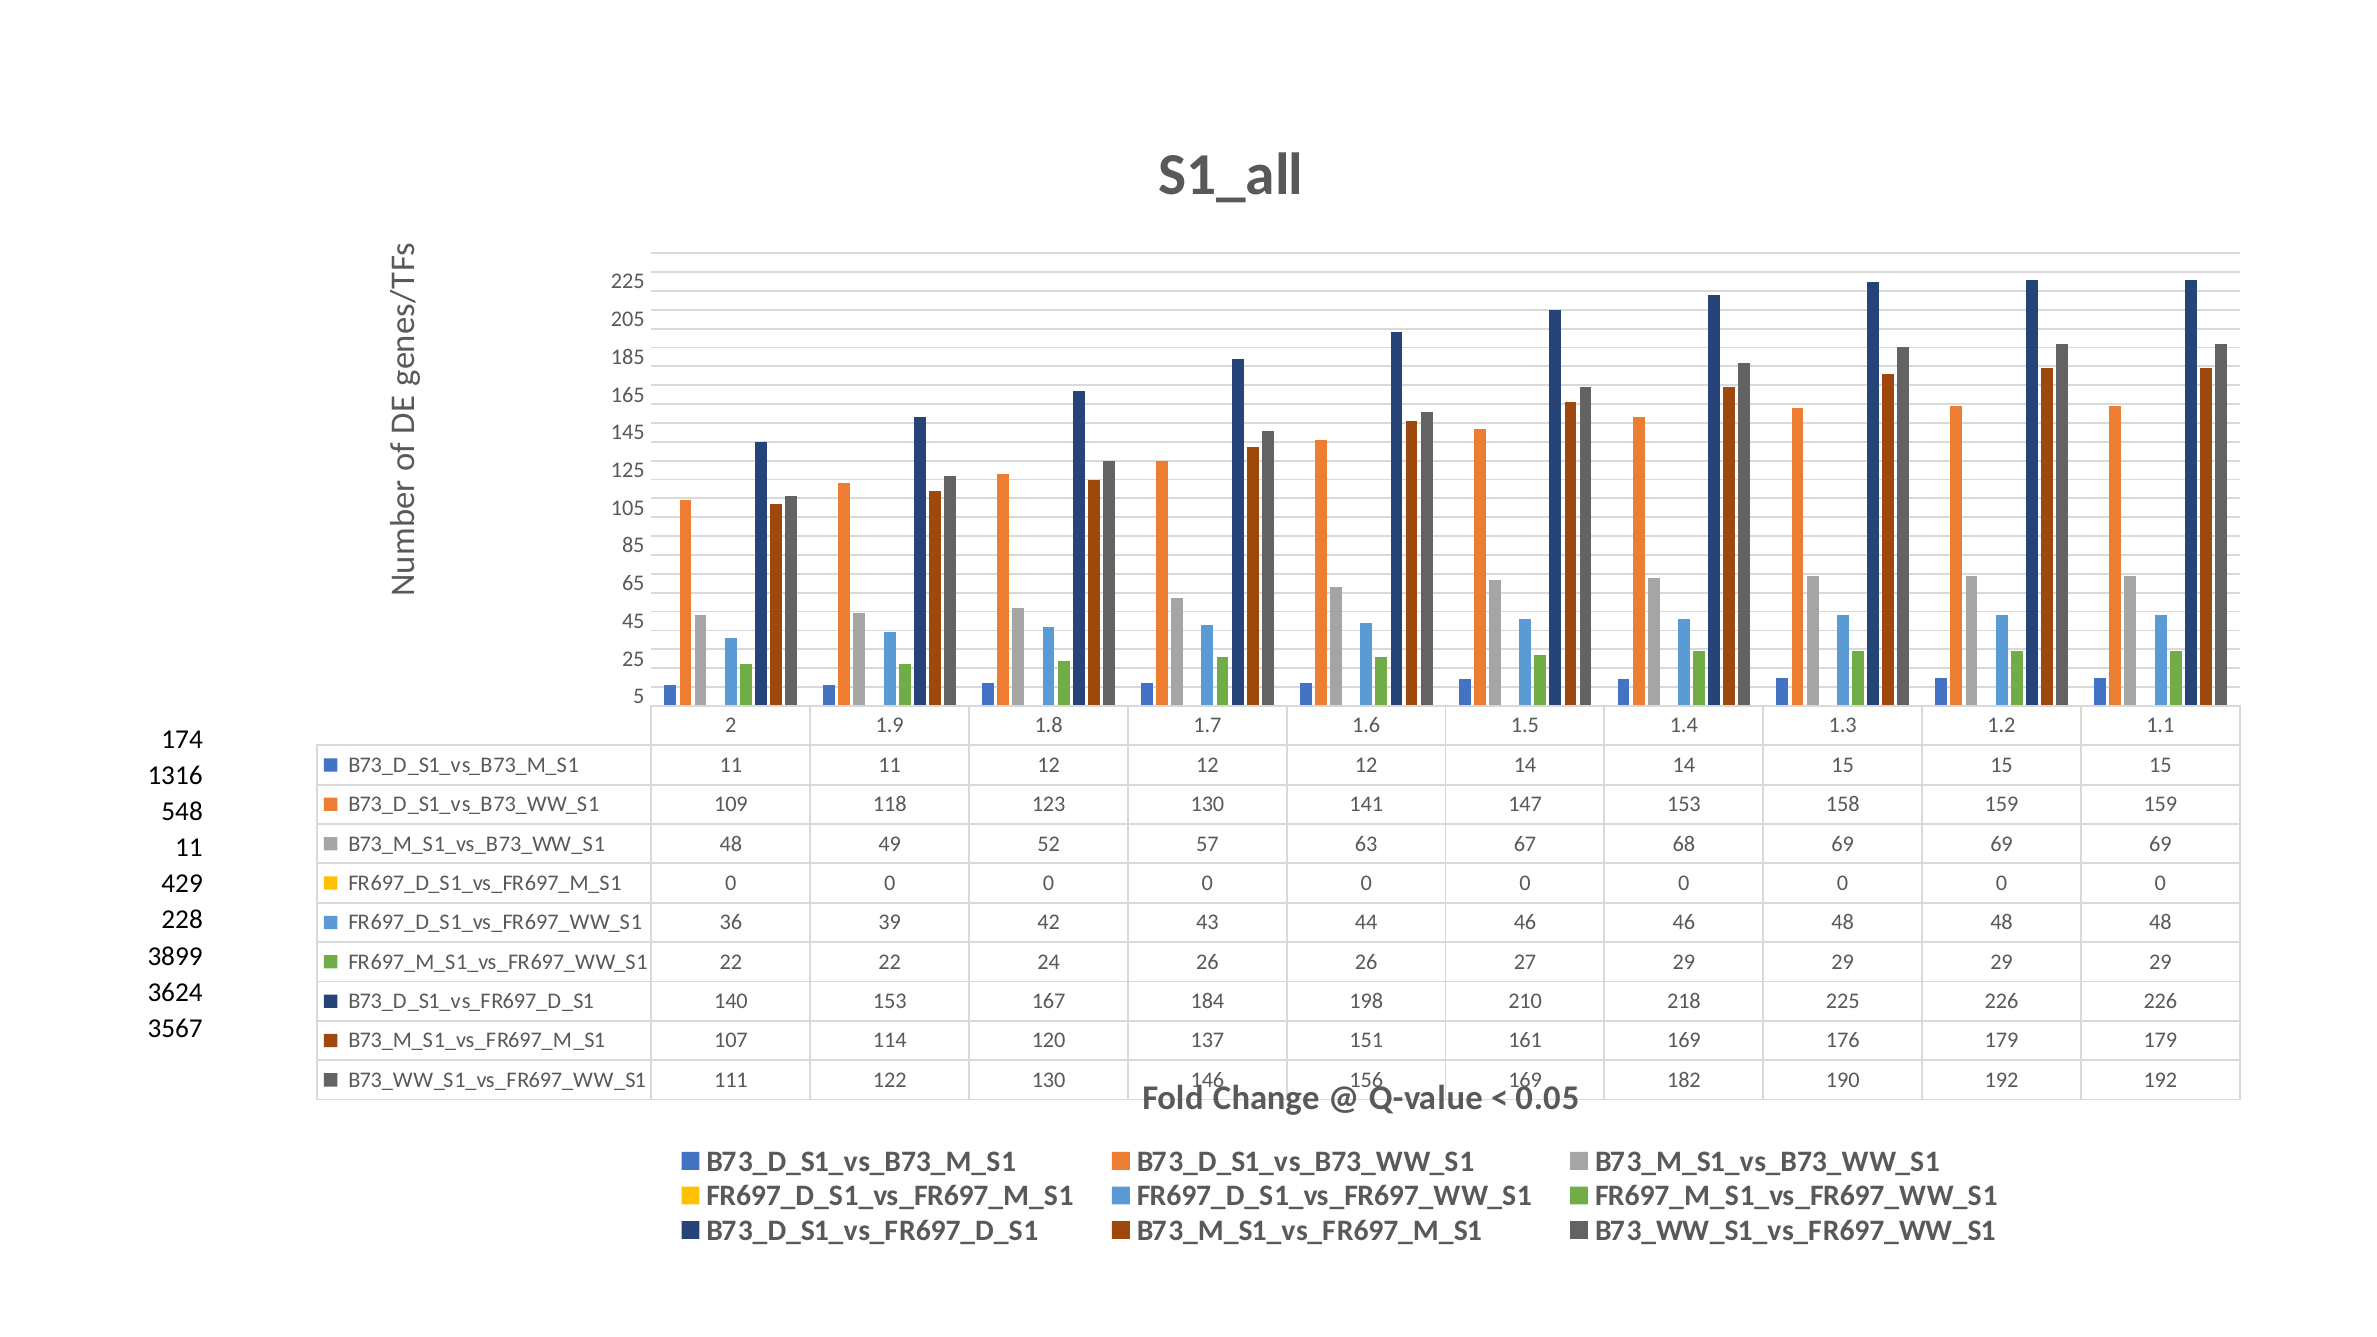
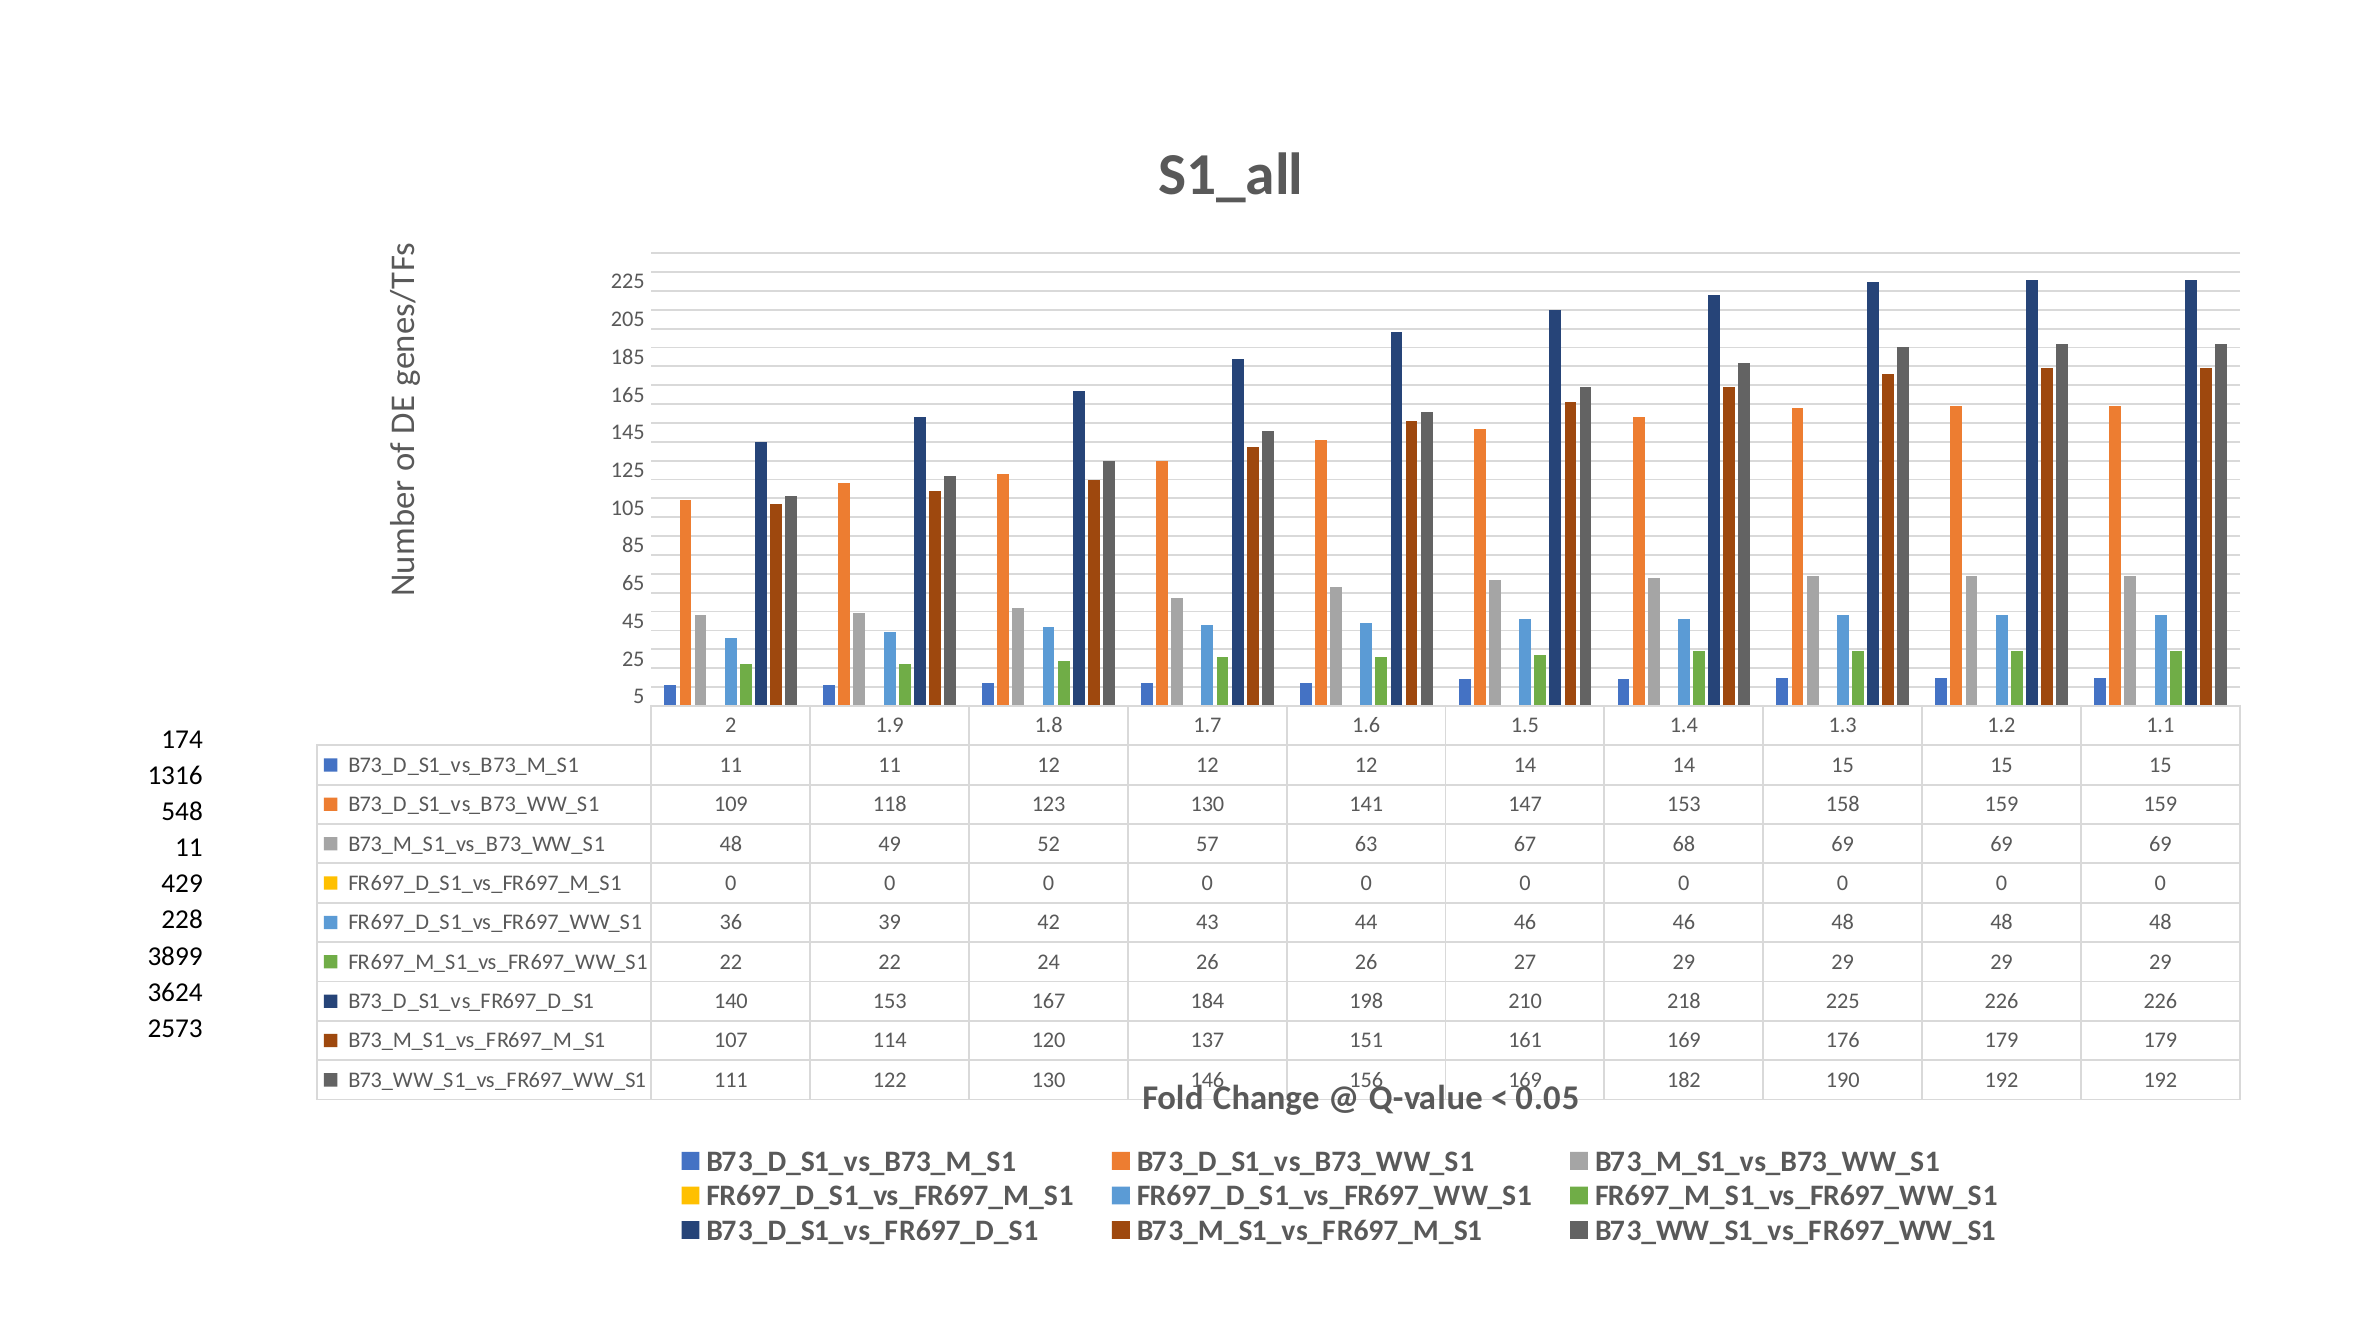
3567: 3567 -> 2573
